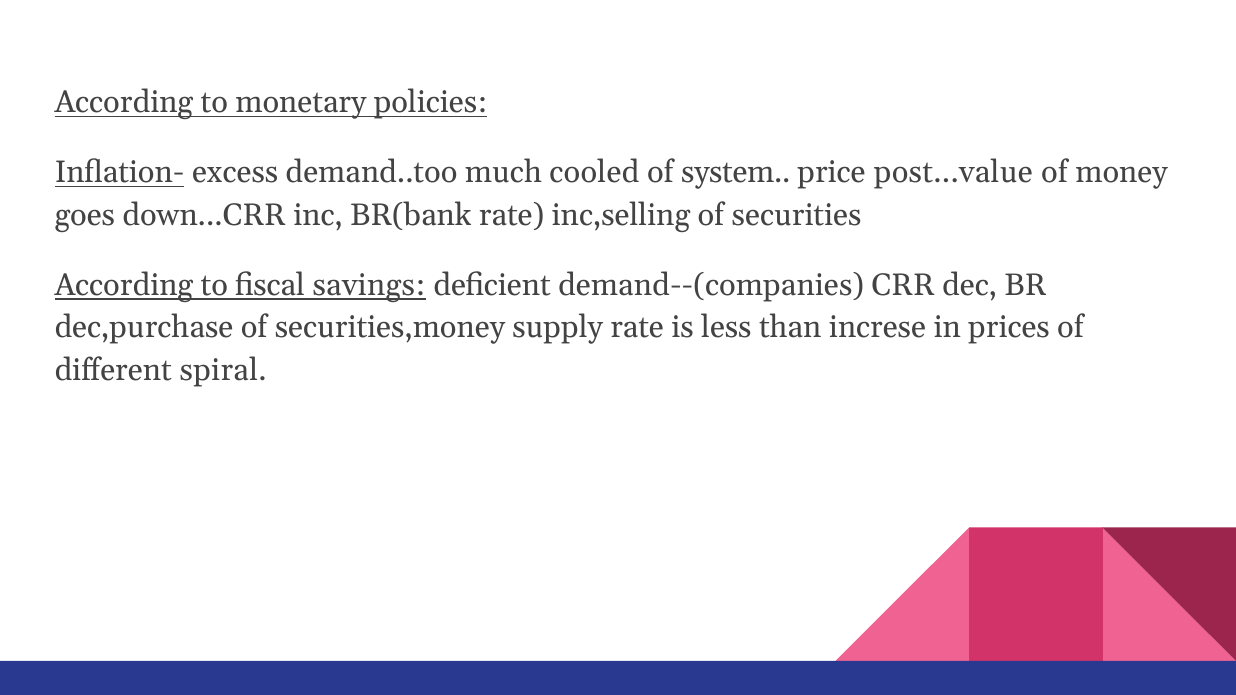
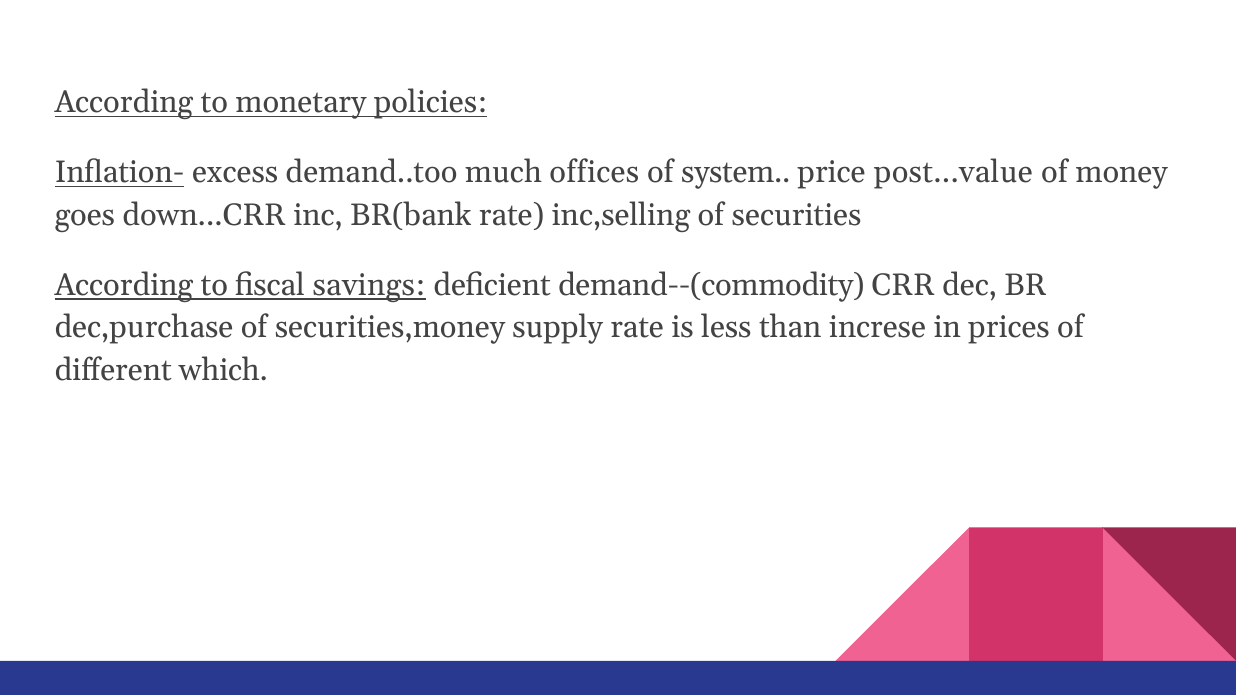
cooled: cooled -> offices
demand--(companies: demand--(companies -> demand--(commodity
spiral: spiral -> which
